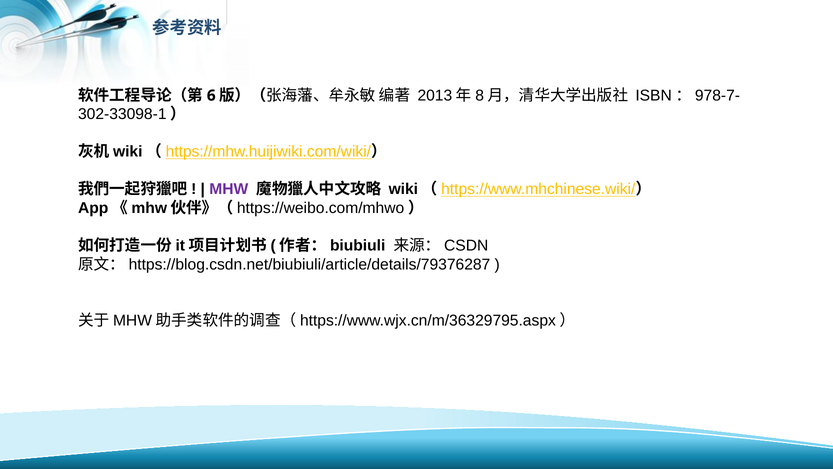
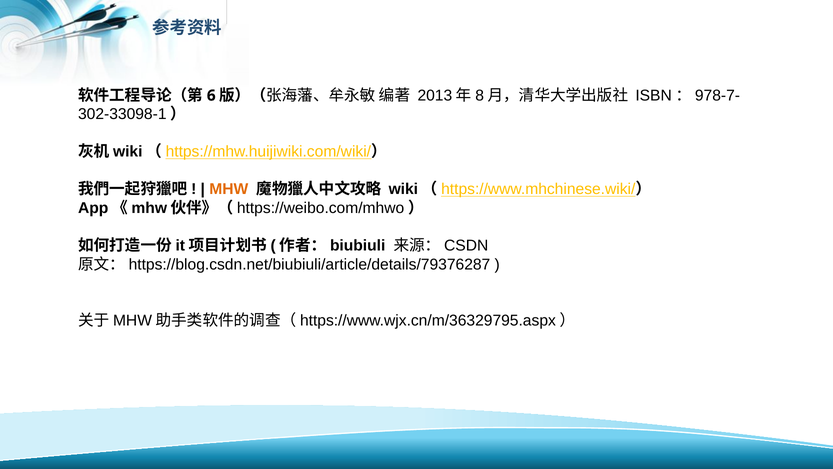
MHW colour: purple -> orange
